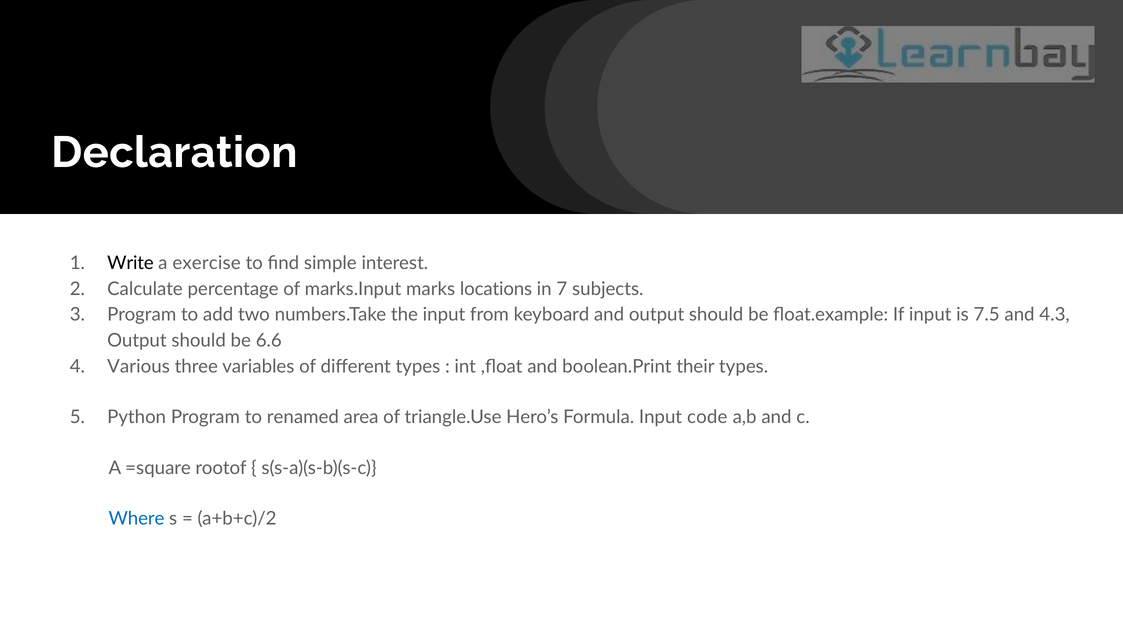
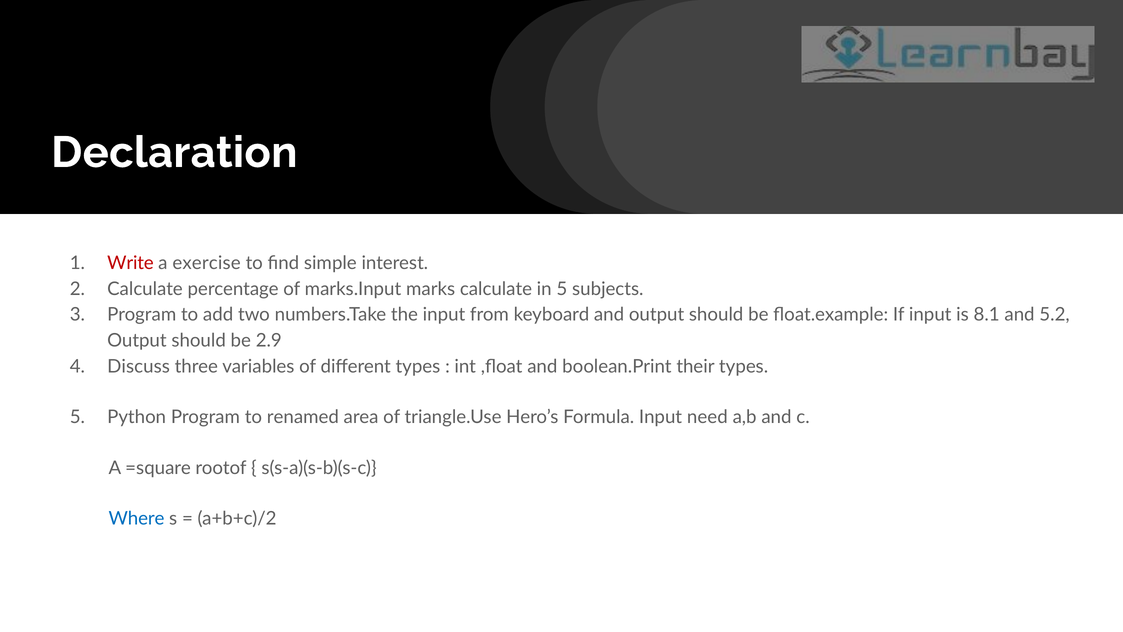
Write colour: black -> red
marks locations: locations -> calculate
in 7: 7 -> 5
7.5: 7.5 -> 8.1
4.3: 4.3 -> 5.2
6.6: 6.6 -> 2.9
Various: Various -> Discuss
code: code -> need
